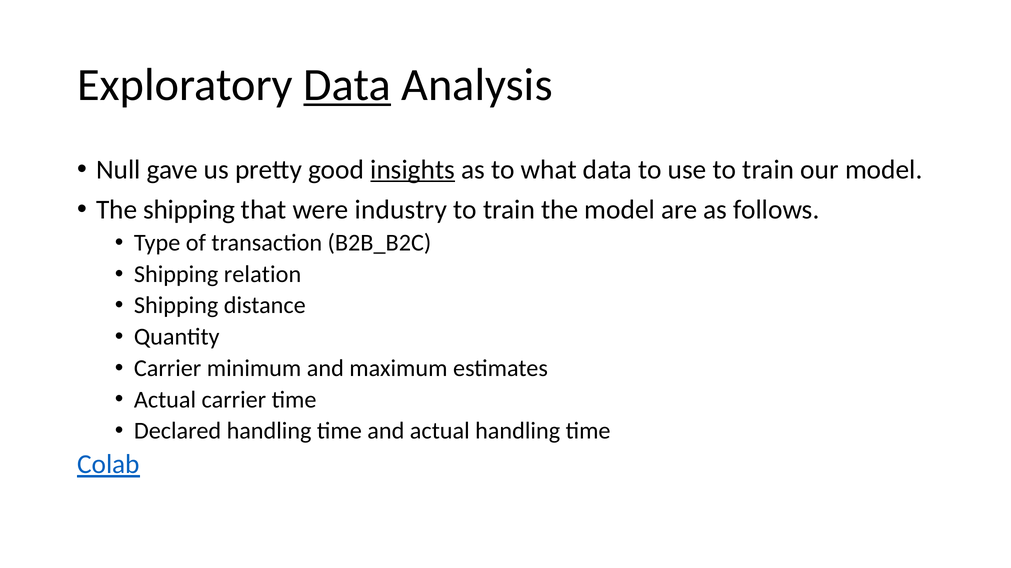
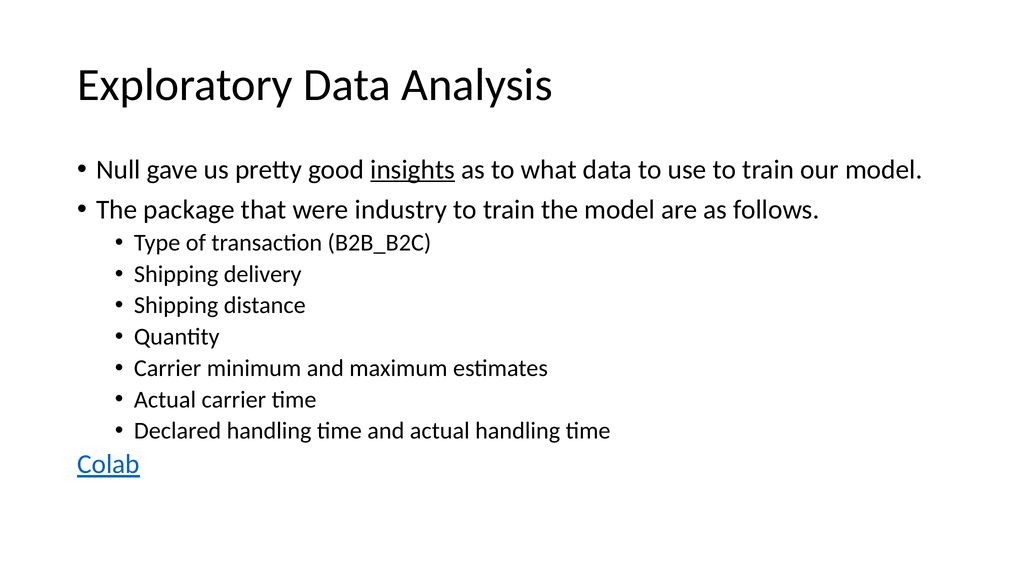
Data at (347, 85) underline: present -> none
The shipping: shipping -> package
relation: relation -> delivery
